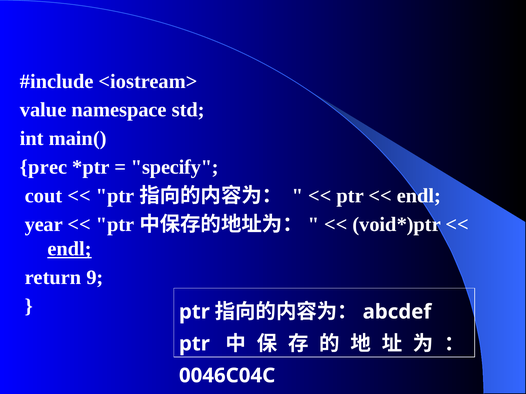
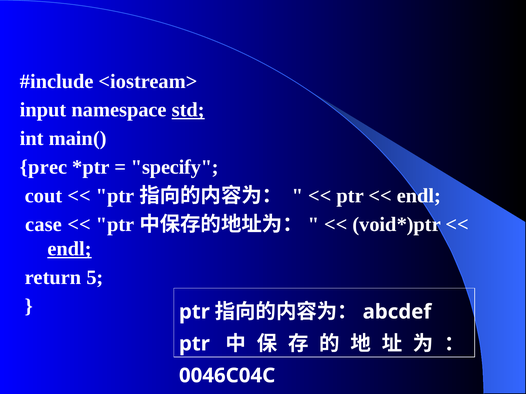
value: value -> input
std underline: none -> present
year: year -> case
9: 9 -> 5
